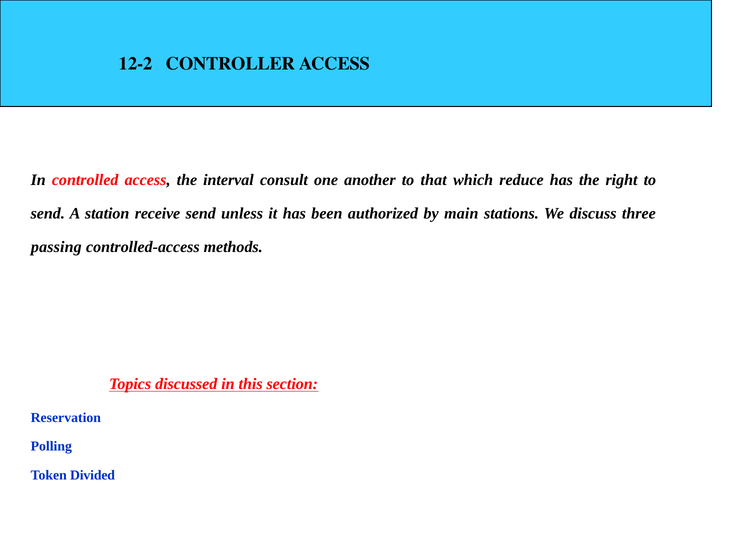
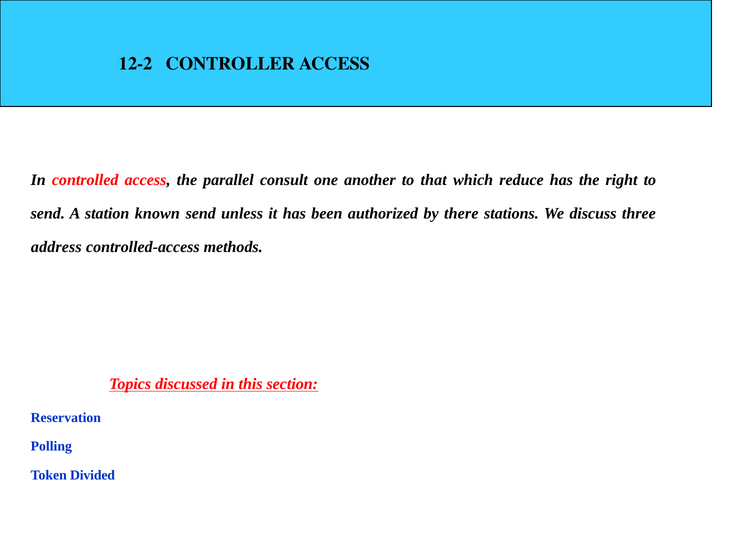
interval: interval -> parallel
receive: receive -> known
main: main -> there
passing: passing -> address
